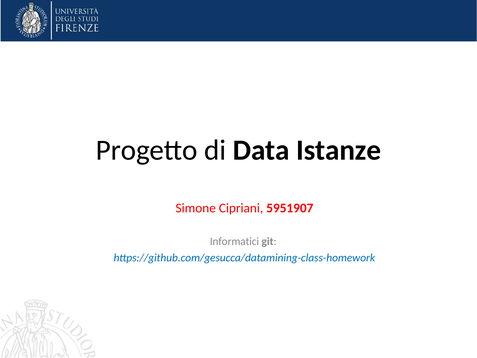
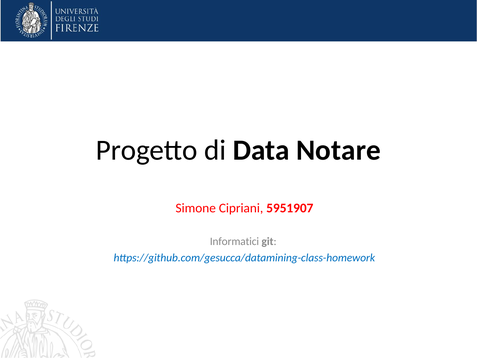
Istanze: Istanze -> Notare
